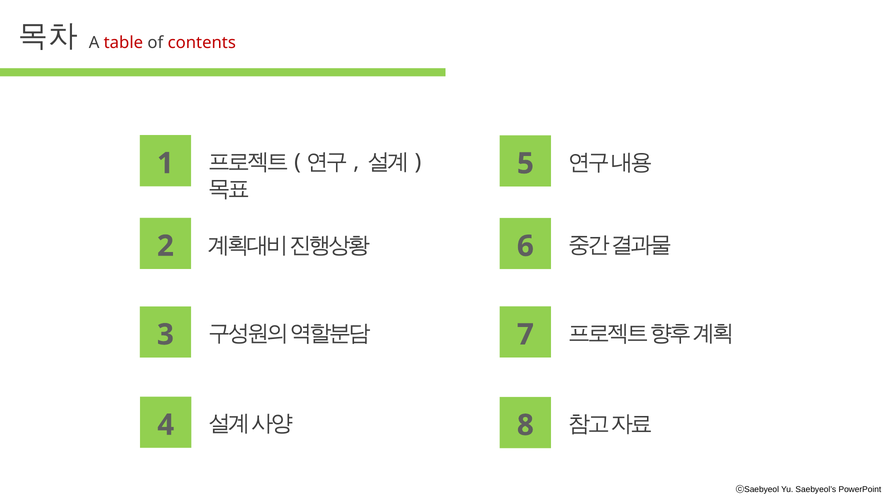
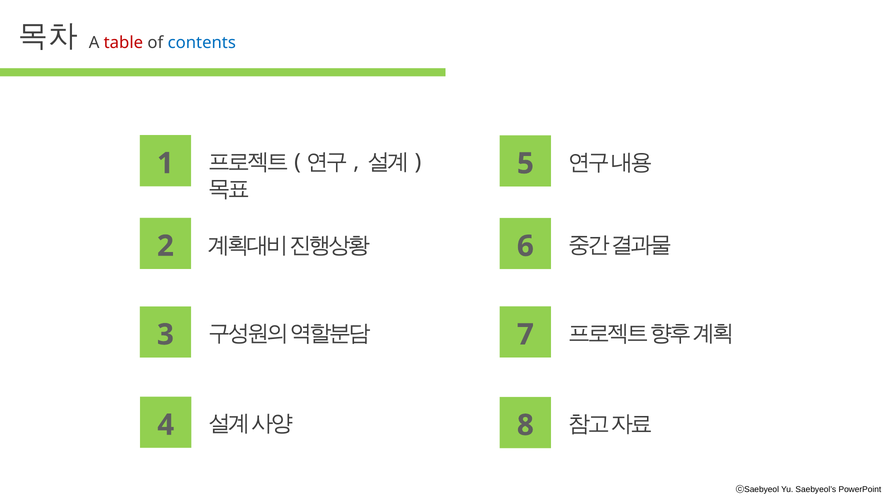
contents colour: red -> blue
